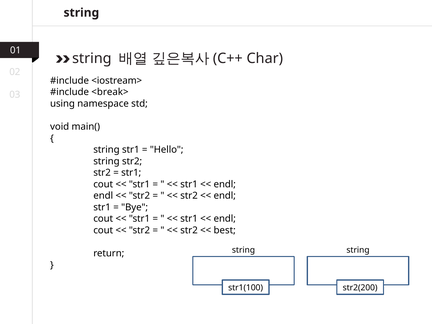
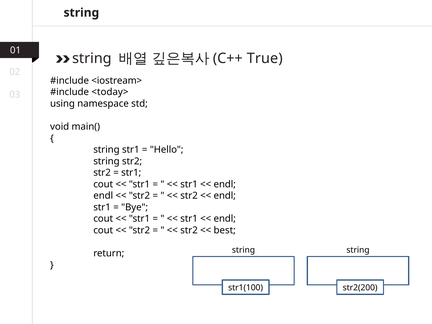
Char: Char -> True
<break>: <break> -> <today>
